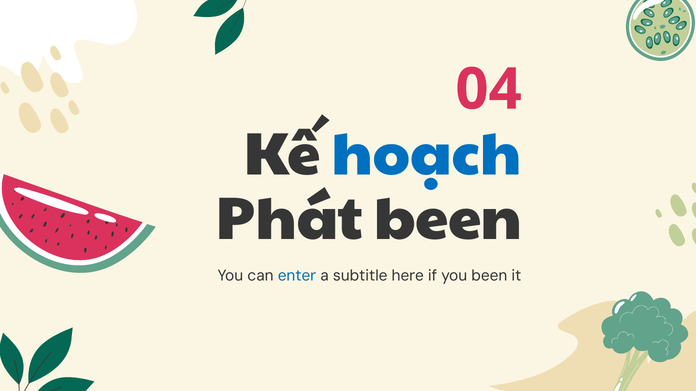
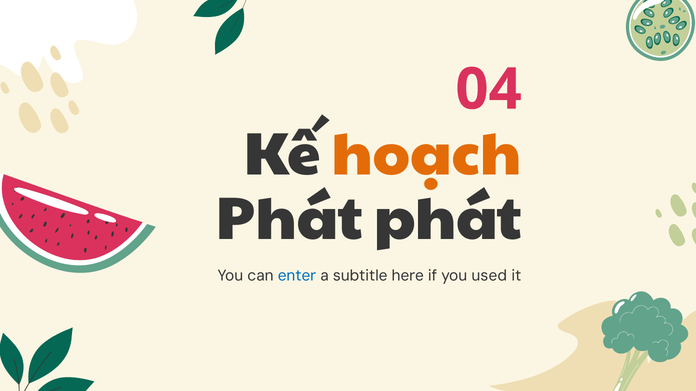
hoạch colour: blue -> orange
Phát been: been -> phát
you been: been -> used
